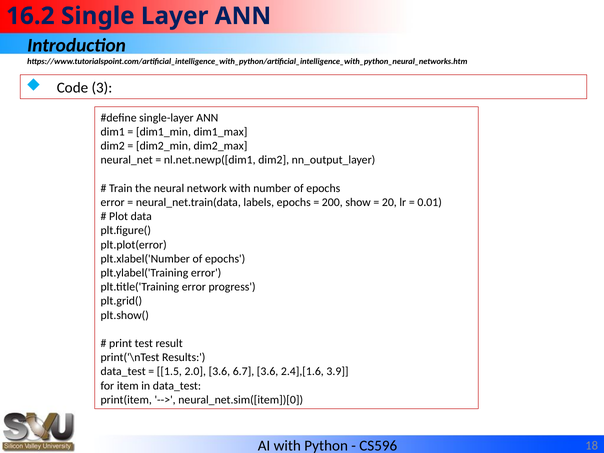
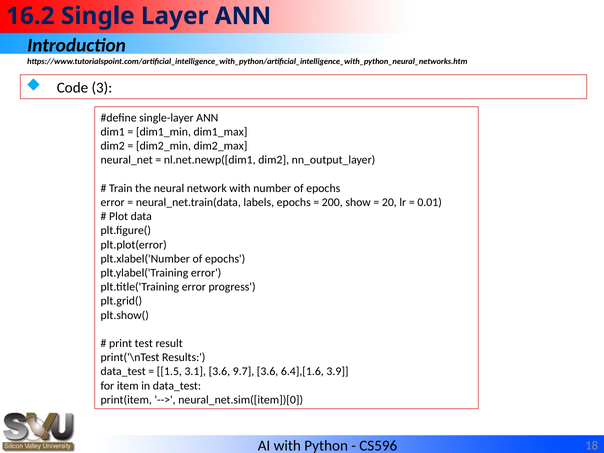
2.0: 2.0 -> 3.1
6.7: 6.7 -> 9.7
2.4],[1.6: 2.4],[1.6 -> 6.4],[1.6
